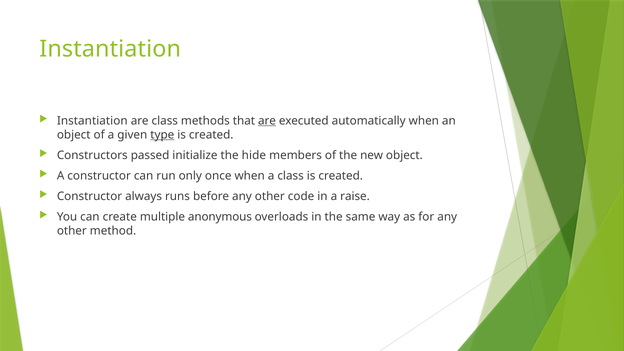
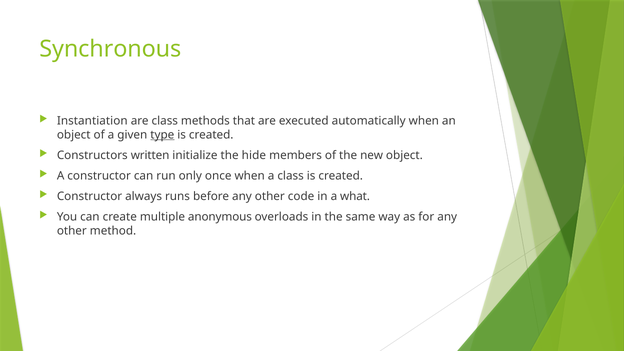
Instantiation at (110, 49): Instantiation -> Synchronous
are at (267, 121) underline: present -> none
passed: passed -> written
raise: raise -> what
